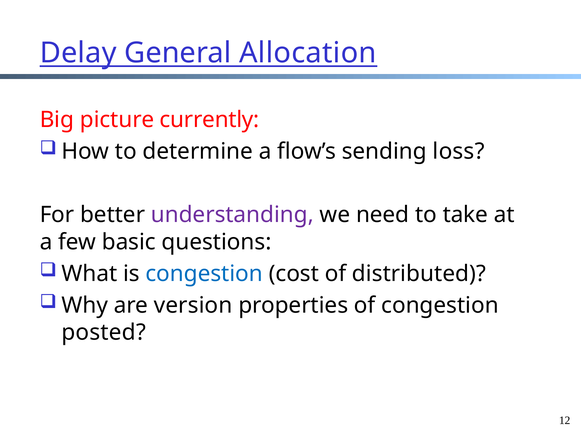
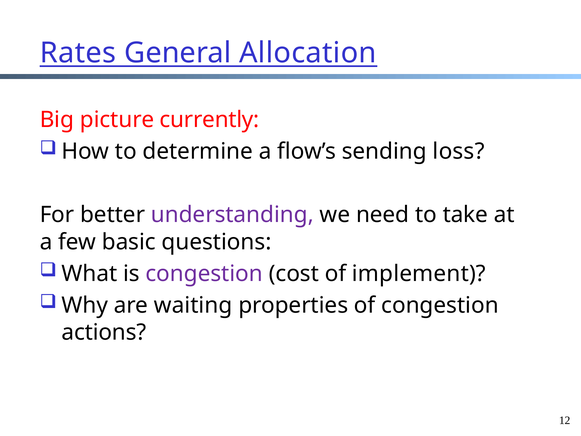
Delay: Delay -> Rates
congestion at (204, 273) colour: blue -> purple
distributed: distributed -> implement
version: version -> waiting
posted: posted -> actions
